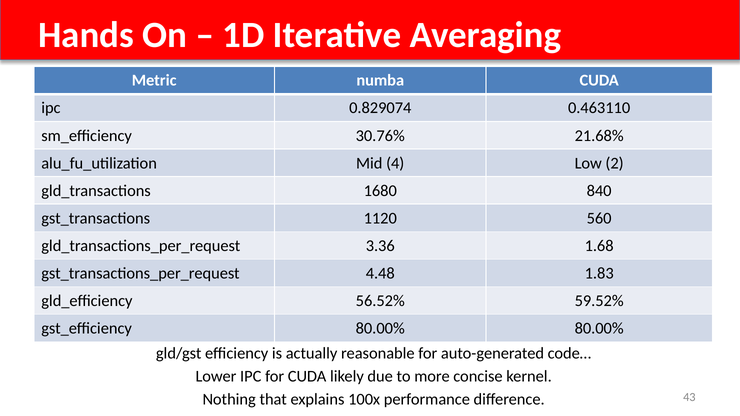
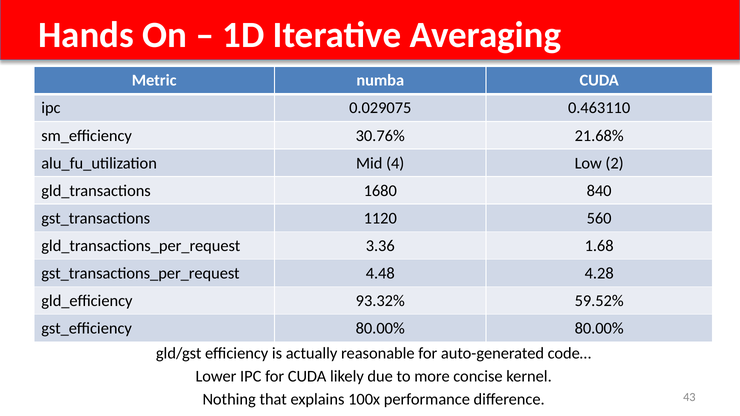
0.829074: 0.829074 -> 0.029075
1.83: 1.83 -> 4.28
56.52%: 56.52% -> 93.32%
